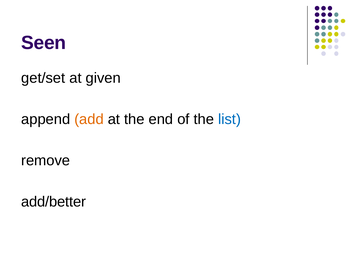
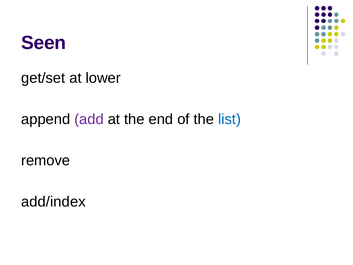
given: given -> lower
add colour: orange -> purple
add/better: add/better -> add/index
